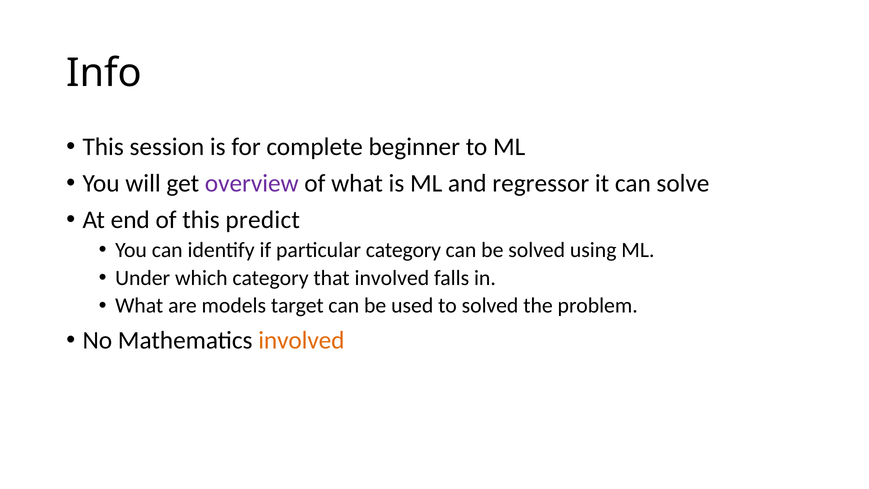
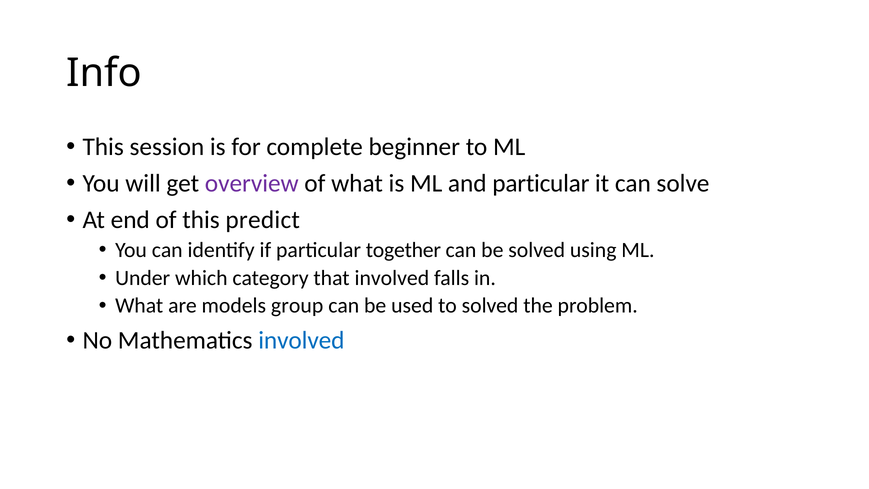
and regressor: regressor -> particular
particular category: category -> together
target: target -> group
involved at (301, 340) colour: orange -> blue
